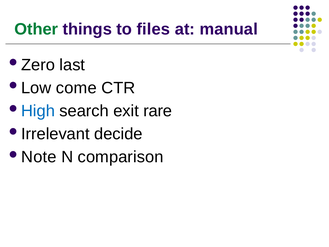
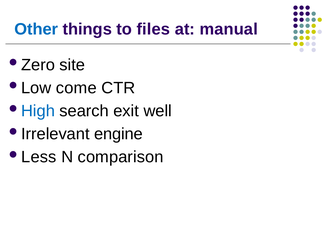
Other colour: green -> blue
last: last -> site
rare: rare -> well
decide: decide -> engine
Note: Note -> Less
